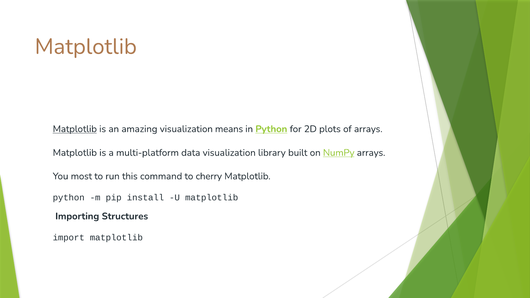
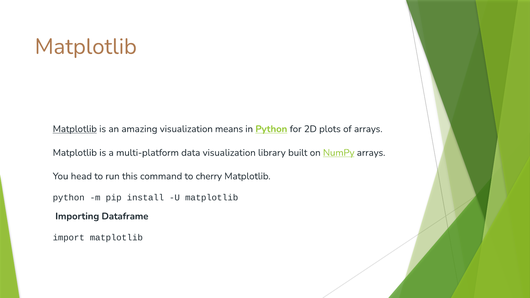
most: most -> head
Structures: Structures -> Dataframe
